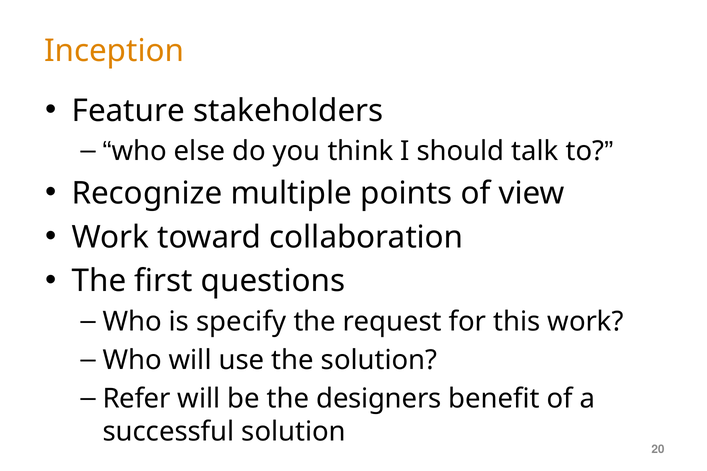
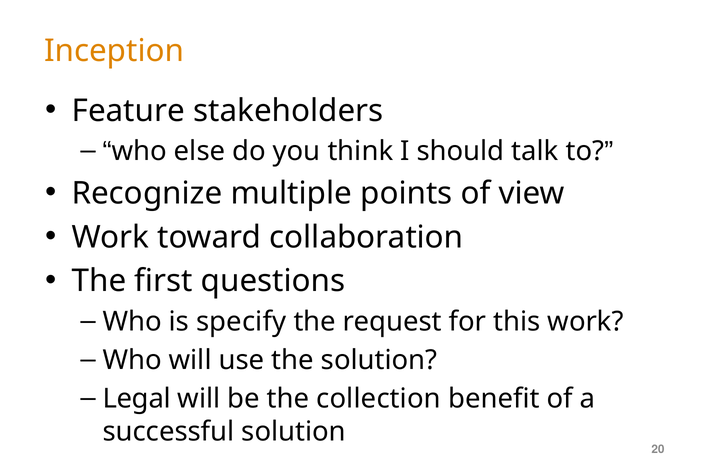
Refer: Refer -> Legal
designers: designers -> collection
